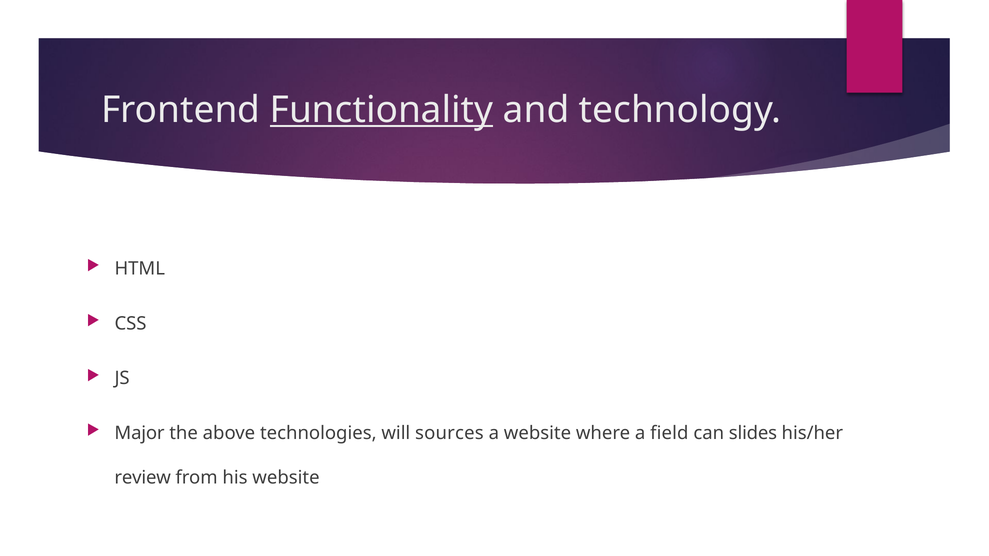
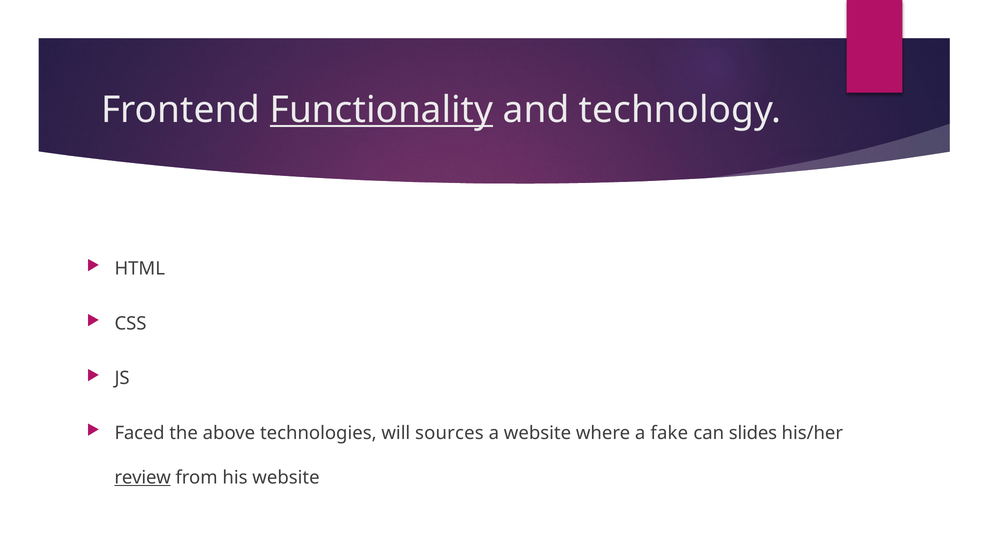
Major: Major -> Faced
field: field -> fake
review underline: none -> present
